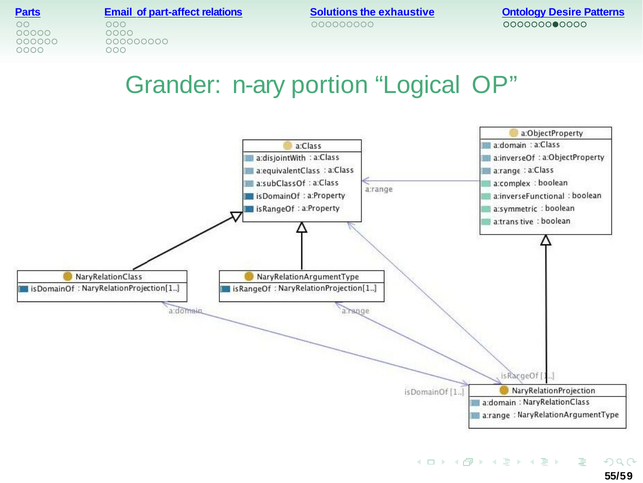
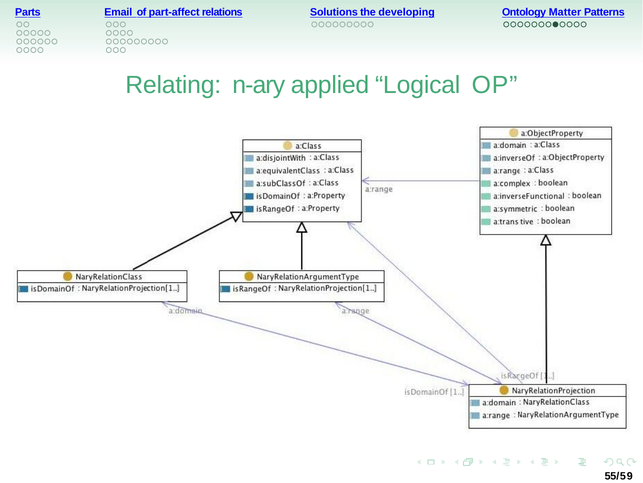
exhaustive: exhaustive -> developing
Desire: Desire -> Matter
Grander: Grander -> Relating
portion: portion -> applied
